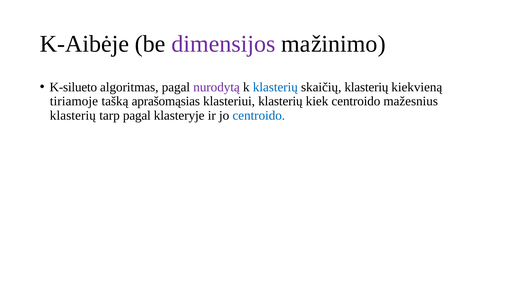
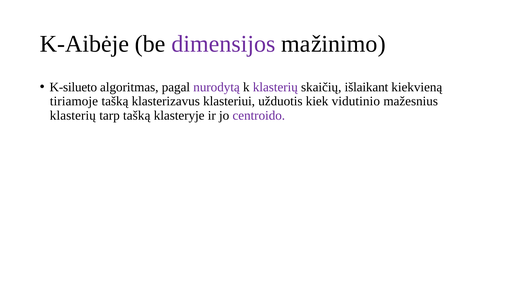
klasterių at (275, 87) colour: blue -> purple
skaičių klasterių: klasterių -> išlaikant
aprašomąsias: aprašomąsias -> klasterizavus
klasteriui klasterių: klasterių -> užduotis
kiek centroido: centroido -> vidutinio
tarp pagal: pagal -> tašką
centroido at (259, 115) colour: blue -> purple
